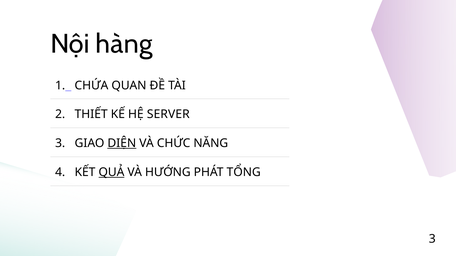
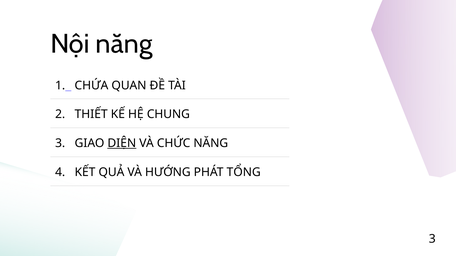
Nội hàng: hàng -> năng
SERVER: SERVER -> CHUNG
QUẢ underline: present -> none
